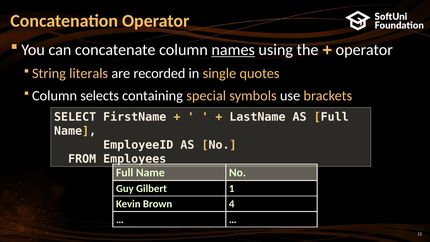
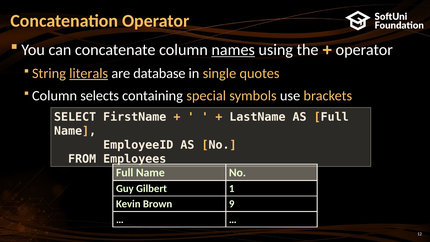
literals underline: none -> present
recorded: recorded -> database
4: 4 -> 9
